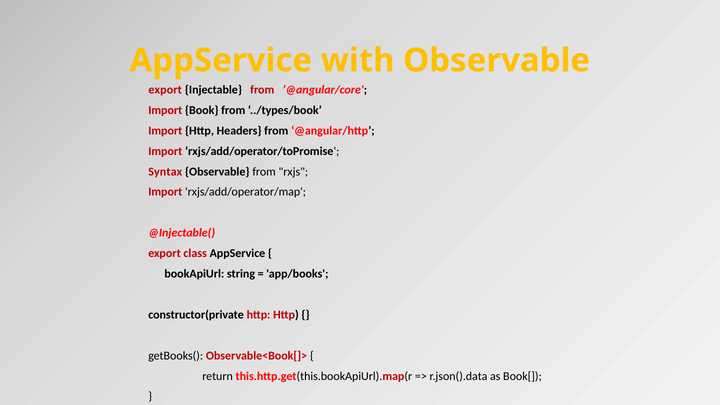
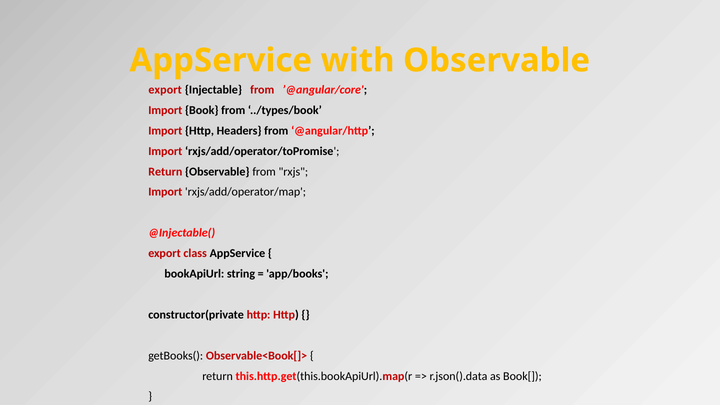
Syntax at (165, 172): Syntax -> Return
